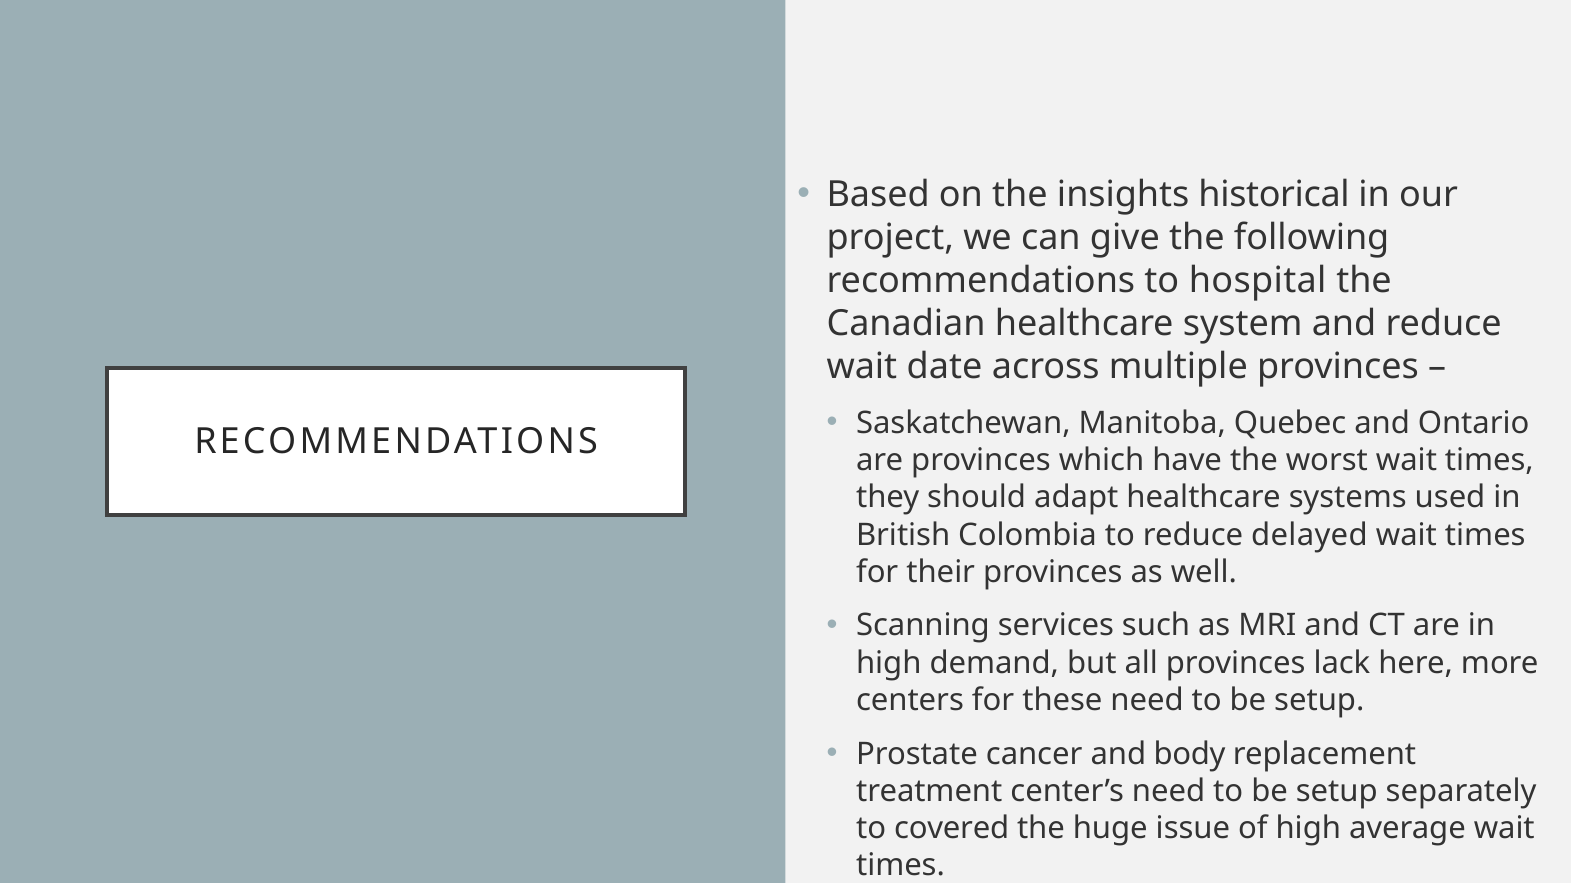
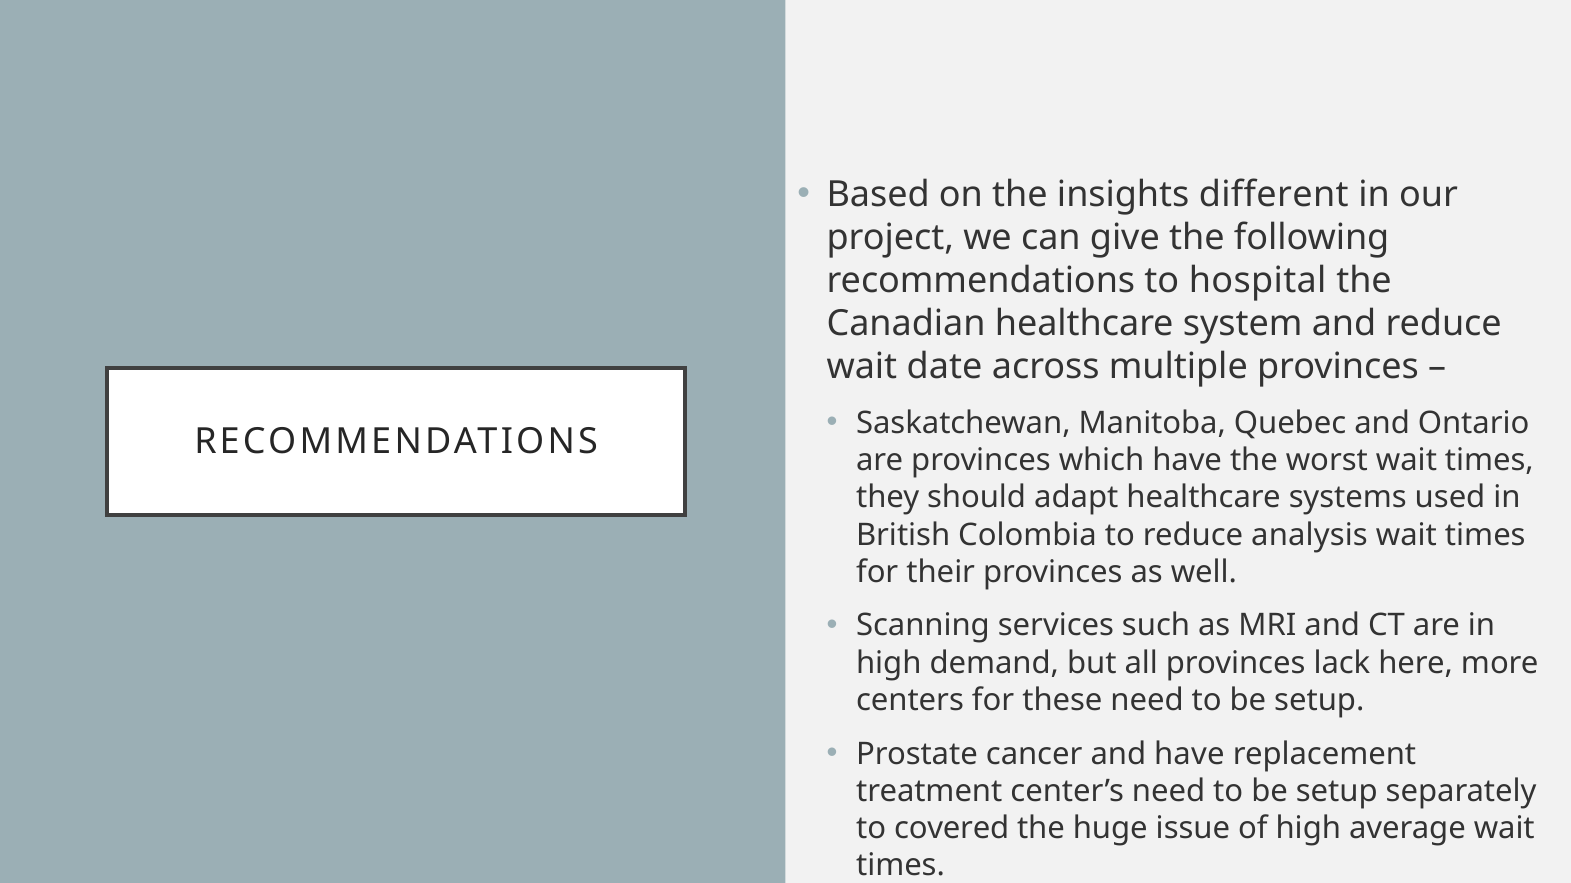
historical: historical -> different
delayed: delayed -> analysis
and body: body -> have
